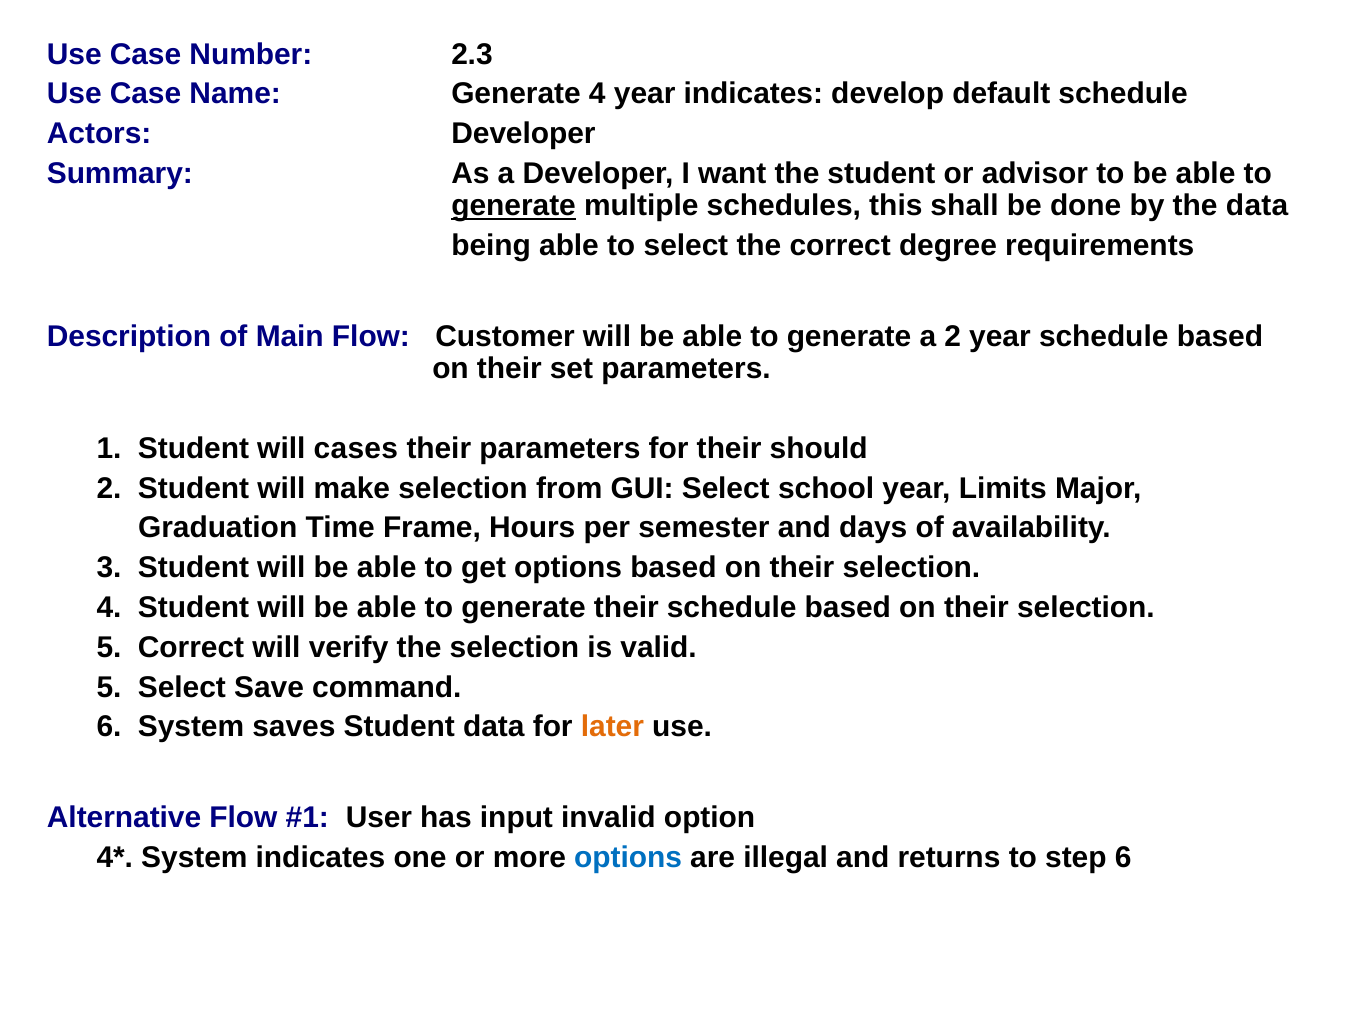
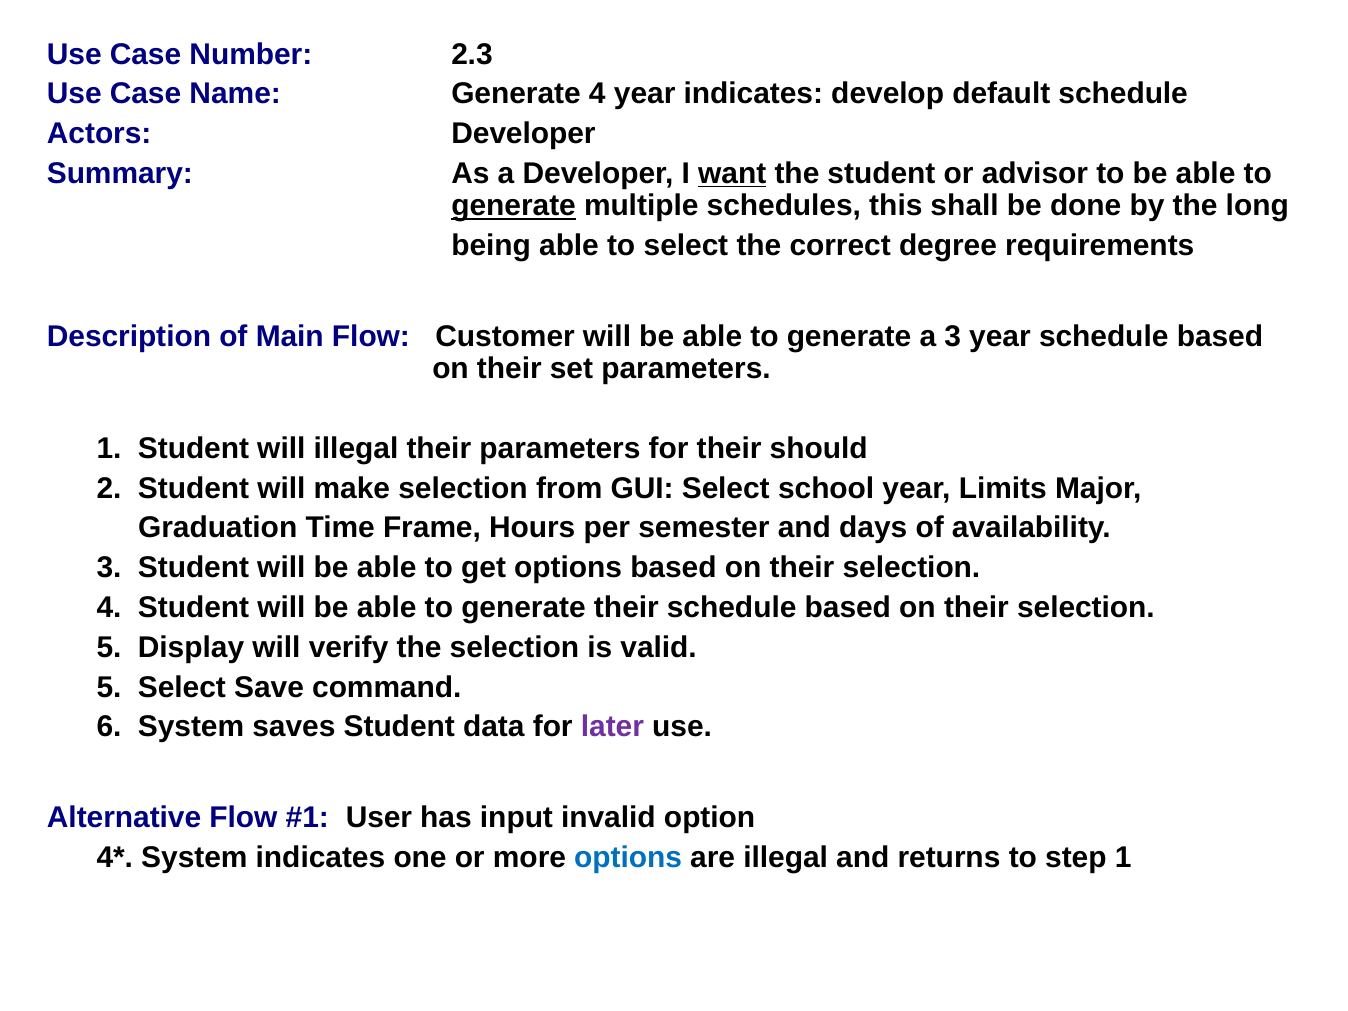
want underline: none -> present
the data: data -> long
a 2: 2 -> 3
will cases: cases -> illegal
5 Correct: Correct -> Display
later colour: orange -> purple
step 6: 6 -> 1
